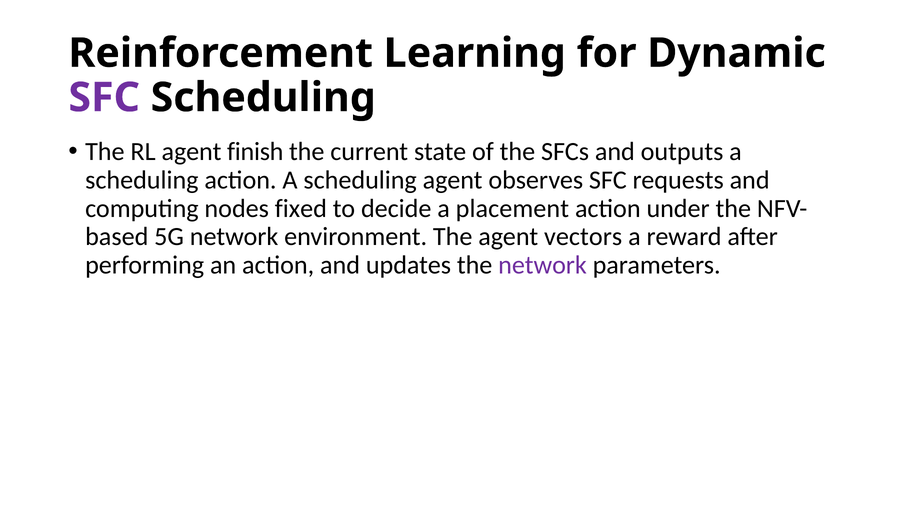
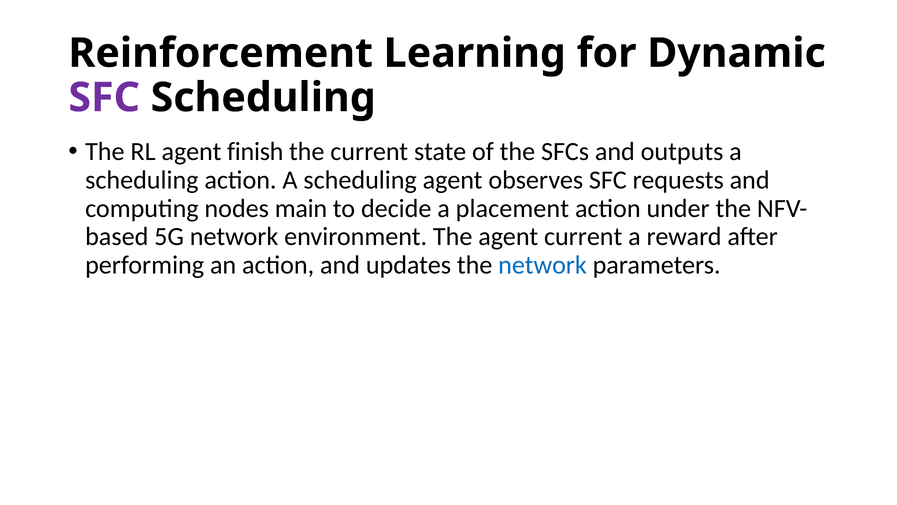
fixed: fixed -> main
agent vectors: vectors -> current
network at (543, 265) colour: purple -> blue
